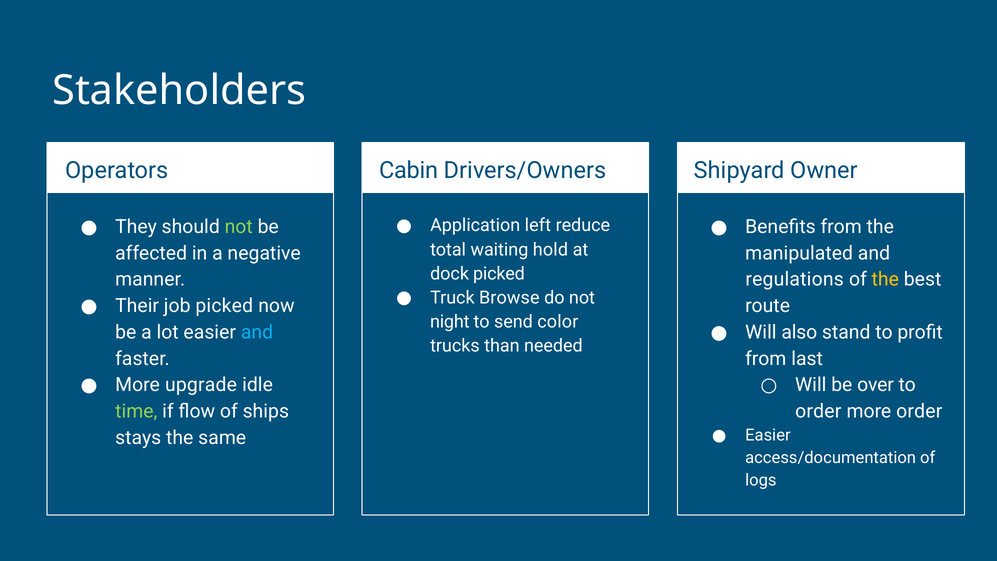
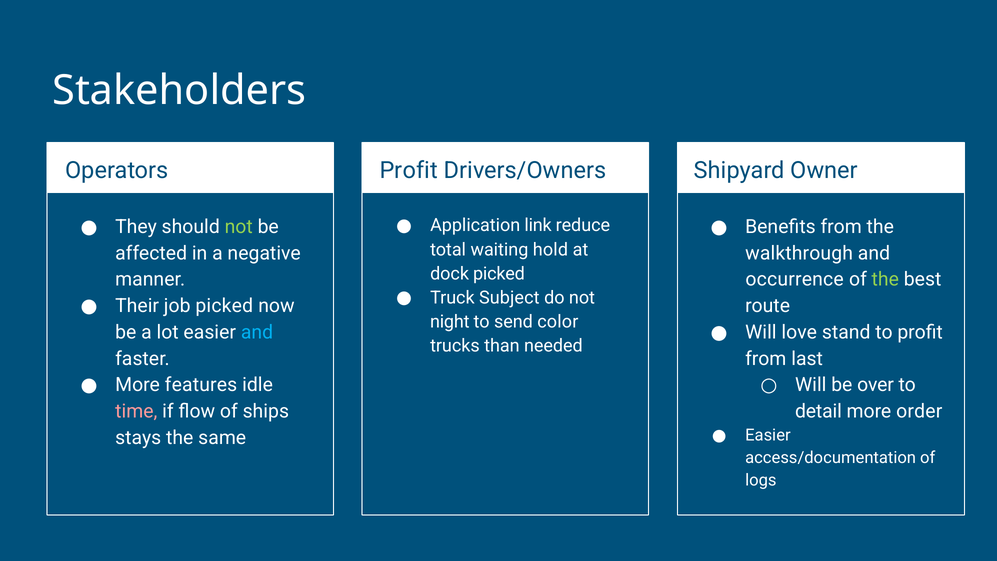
Cabin at (409, 171): Cabin -> Profit
left: left -> link
manipulated: manipulated -> walkthrough
regulations: regulations -> occurrence
the at (885, 280) colour: yellow -> light green
Browse: Browse -> Subject
also: also -> love
upgrade: upgrade -> features
time colour: light green -> pink
order at (818, 411): order -> detail
